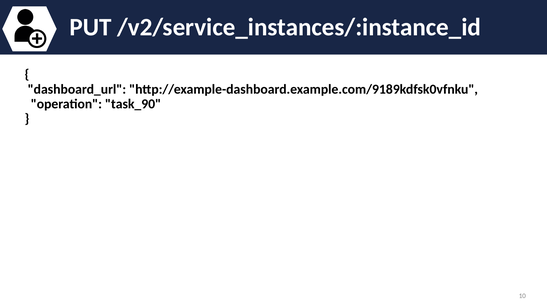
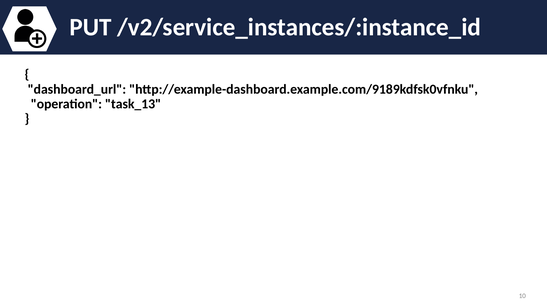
task_90: task_90 -> task_13
